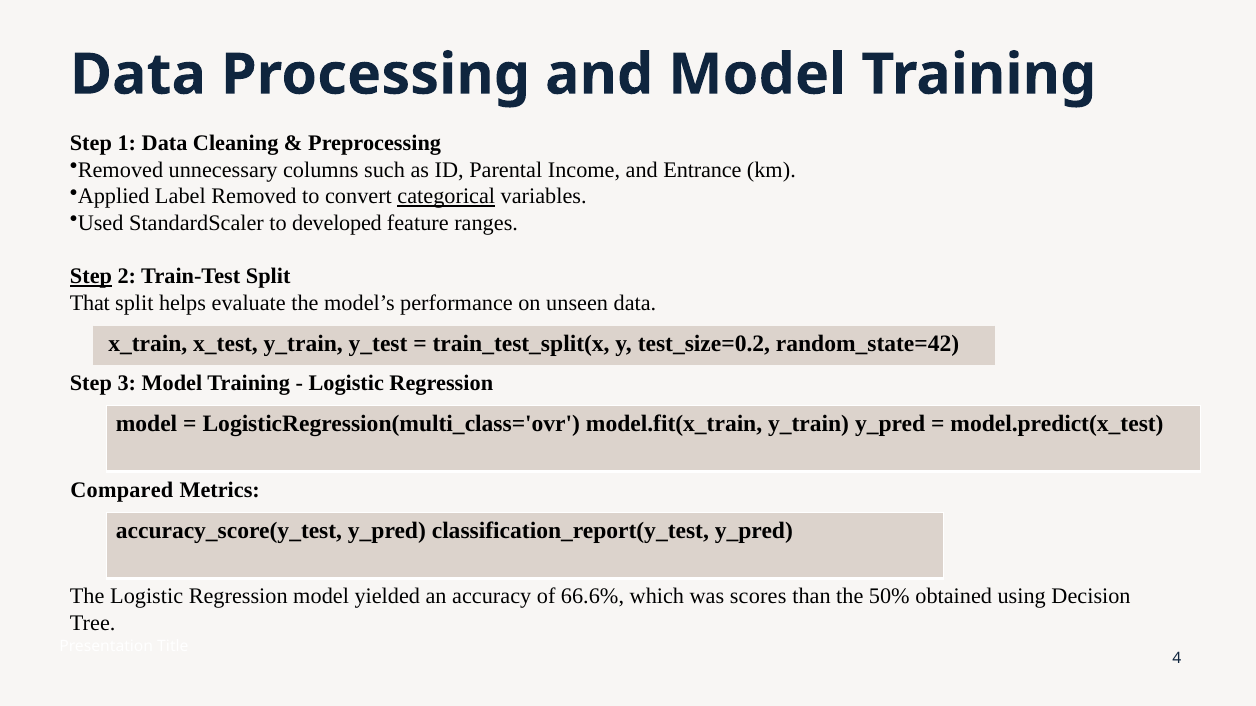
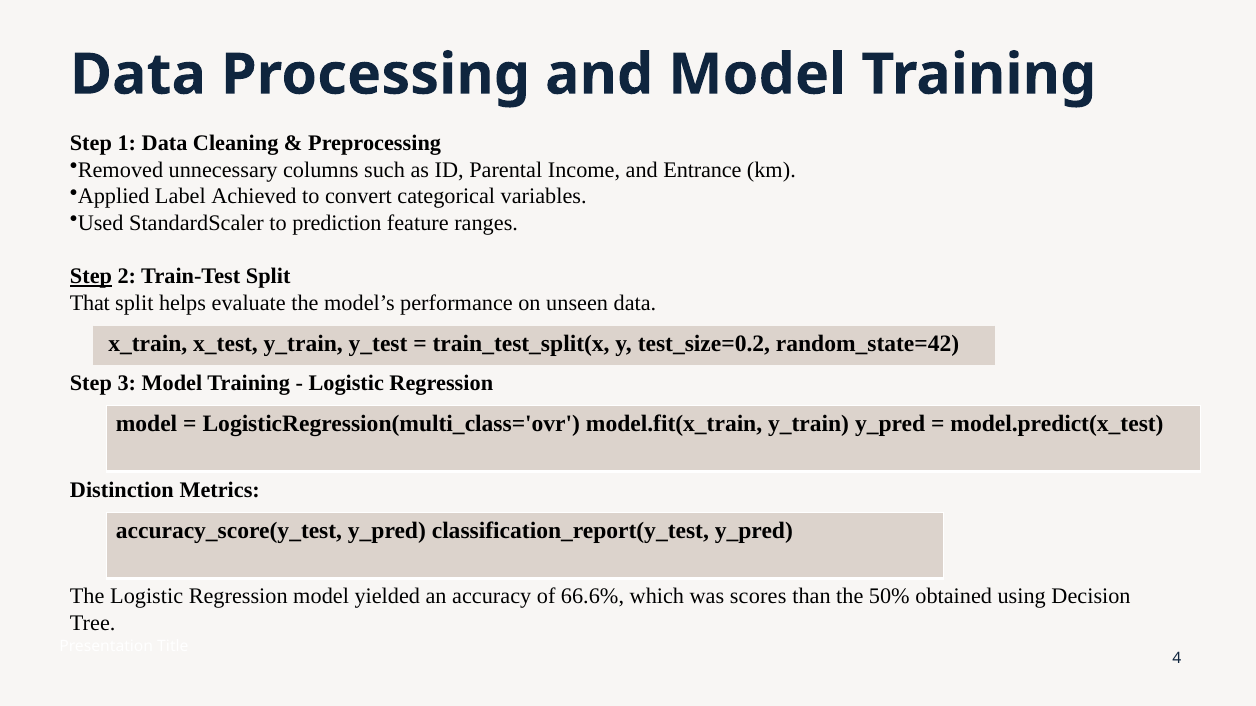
Label Removed: Removed -> Achieved
categorical underline: present -> none
developed: developed -> prediction
Compared: Compared -> Distinction
